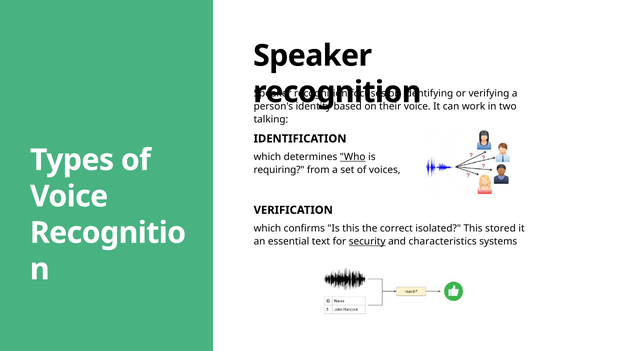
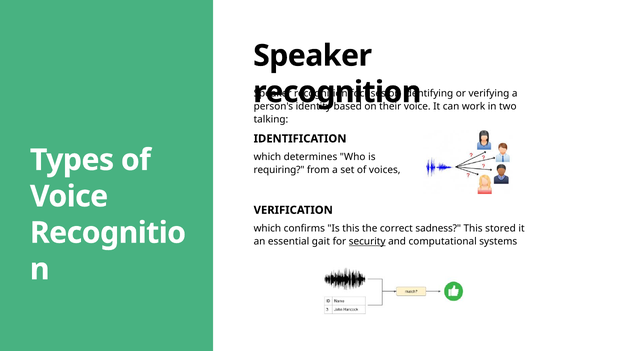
Who underline: present -> none
isolated: isolated -> sadness
text: text -> gait
characteristics: characteristics -> computational
